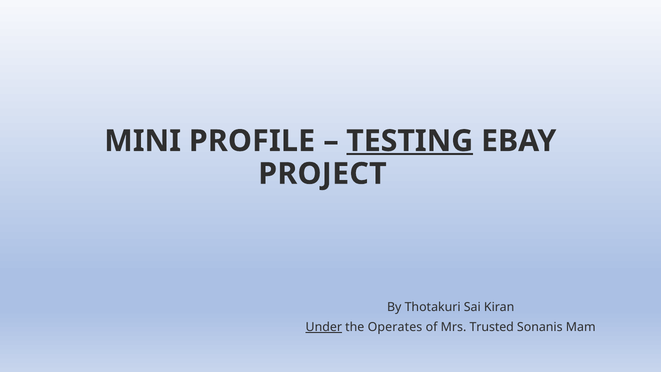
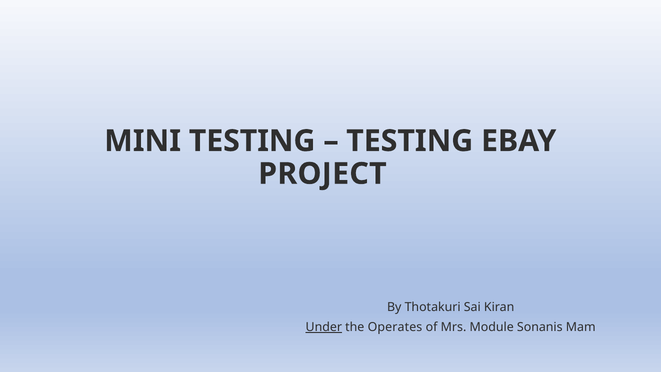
MINI PROFILE: PROFILE -> TESTING
TESTING at (410, 141) underline: present -> none
Trusted: Trusted -> Module
